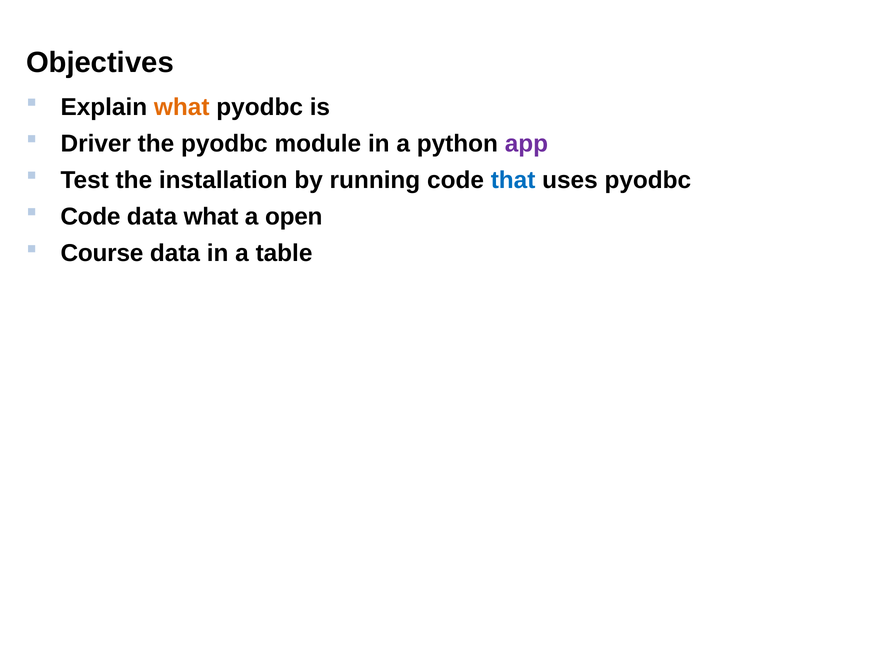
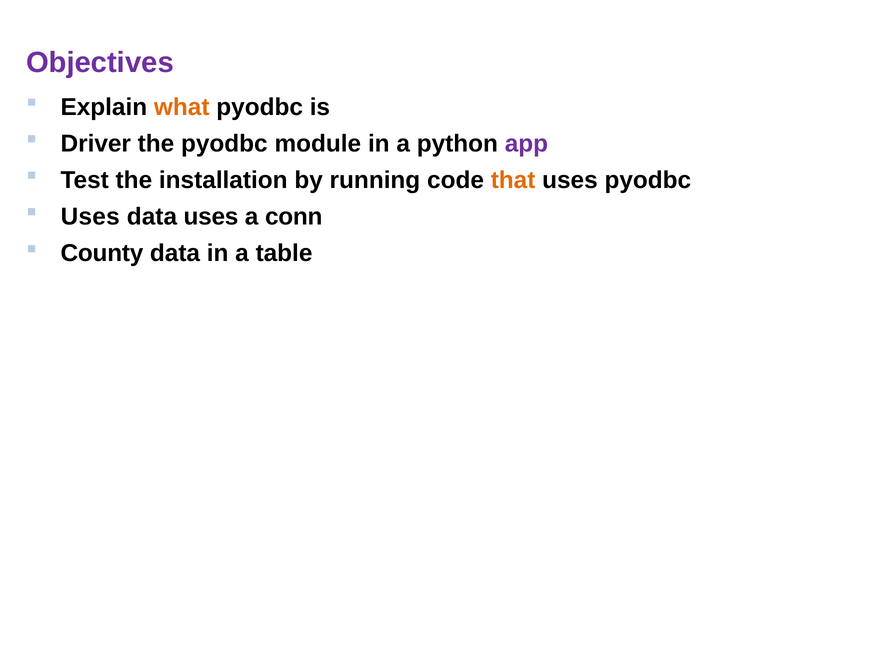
Objectives colour: black -> purple
that colour: blue -> orange
Code at (90, 217): Code -> Uses
data what: what -> uses
open: open -> conn
Course: Course -> County
